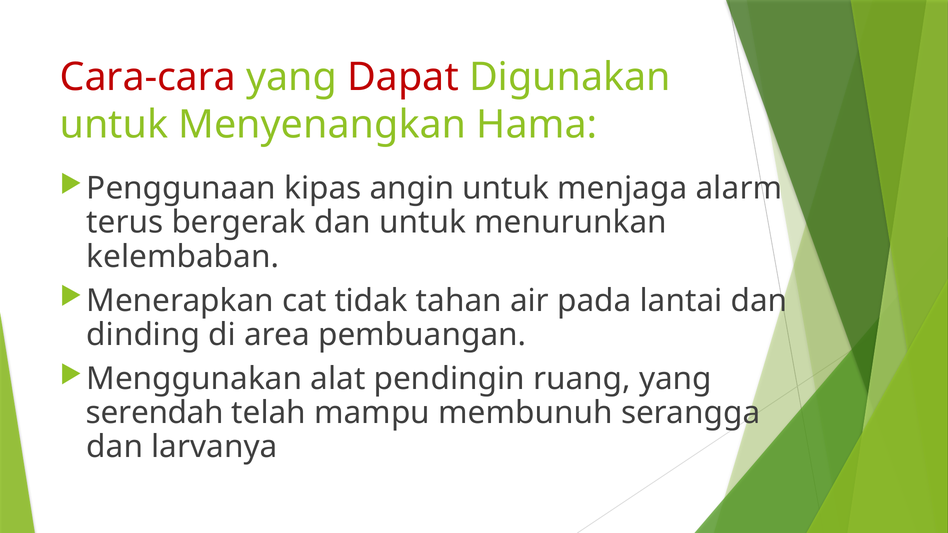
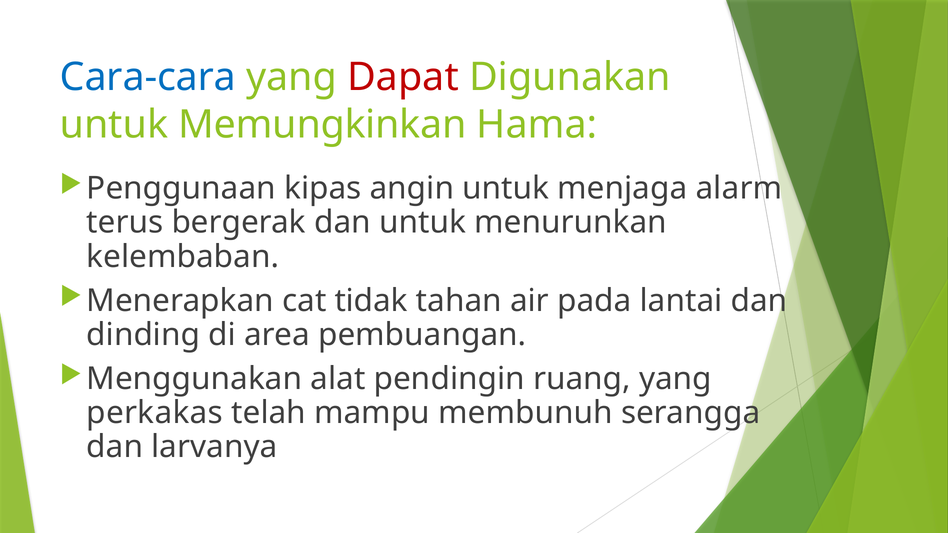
Cara-cara colour: red -> blue
Menyenangkan: Menyenangkan -> Memungkinkan
serendah: serendah -> perkakas
